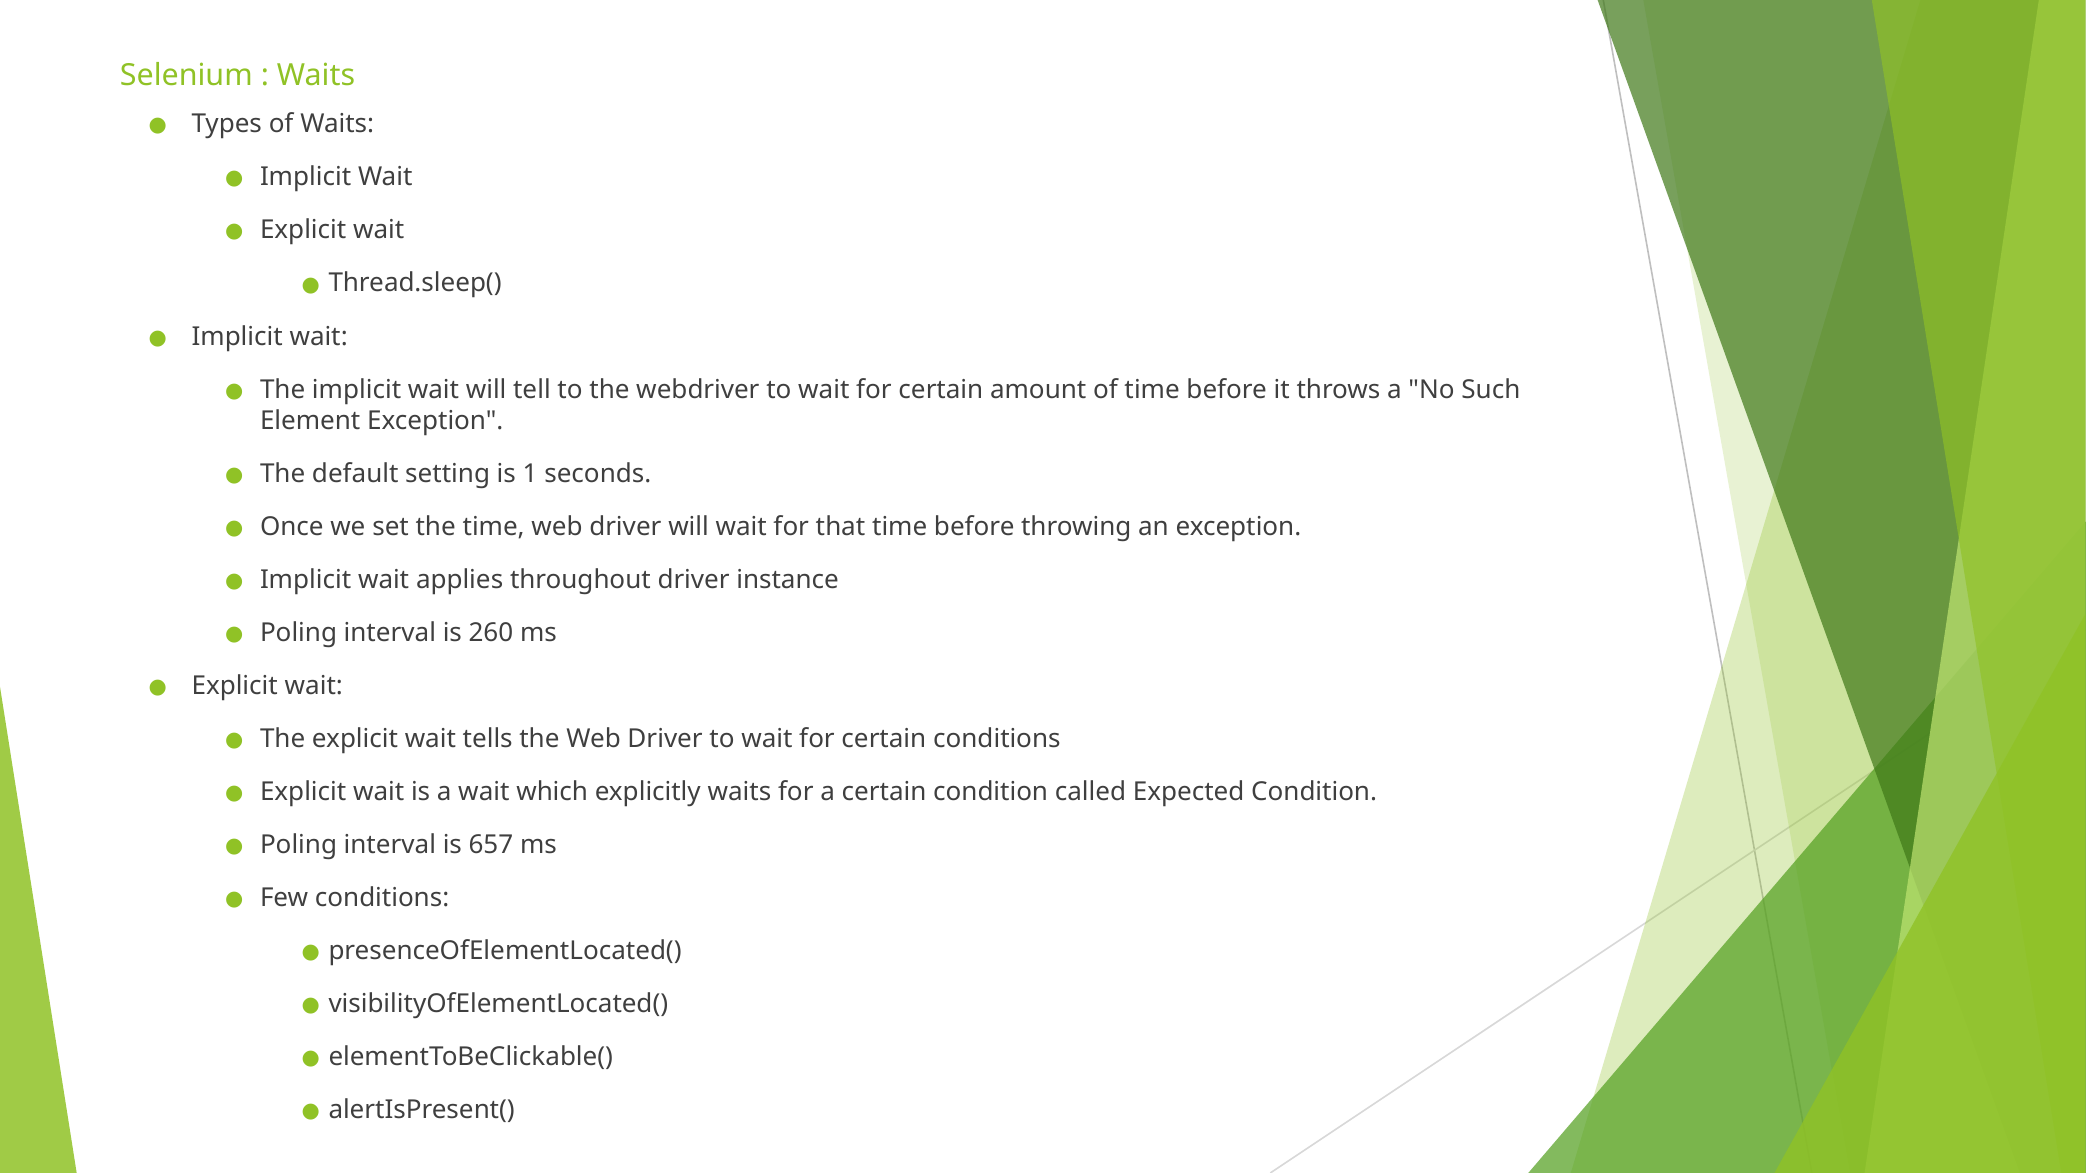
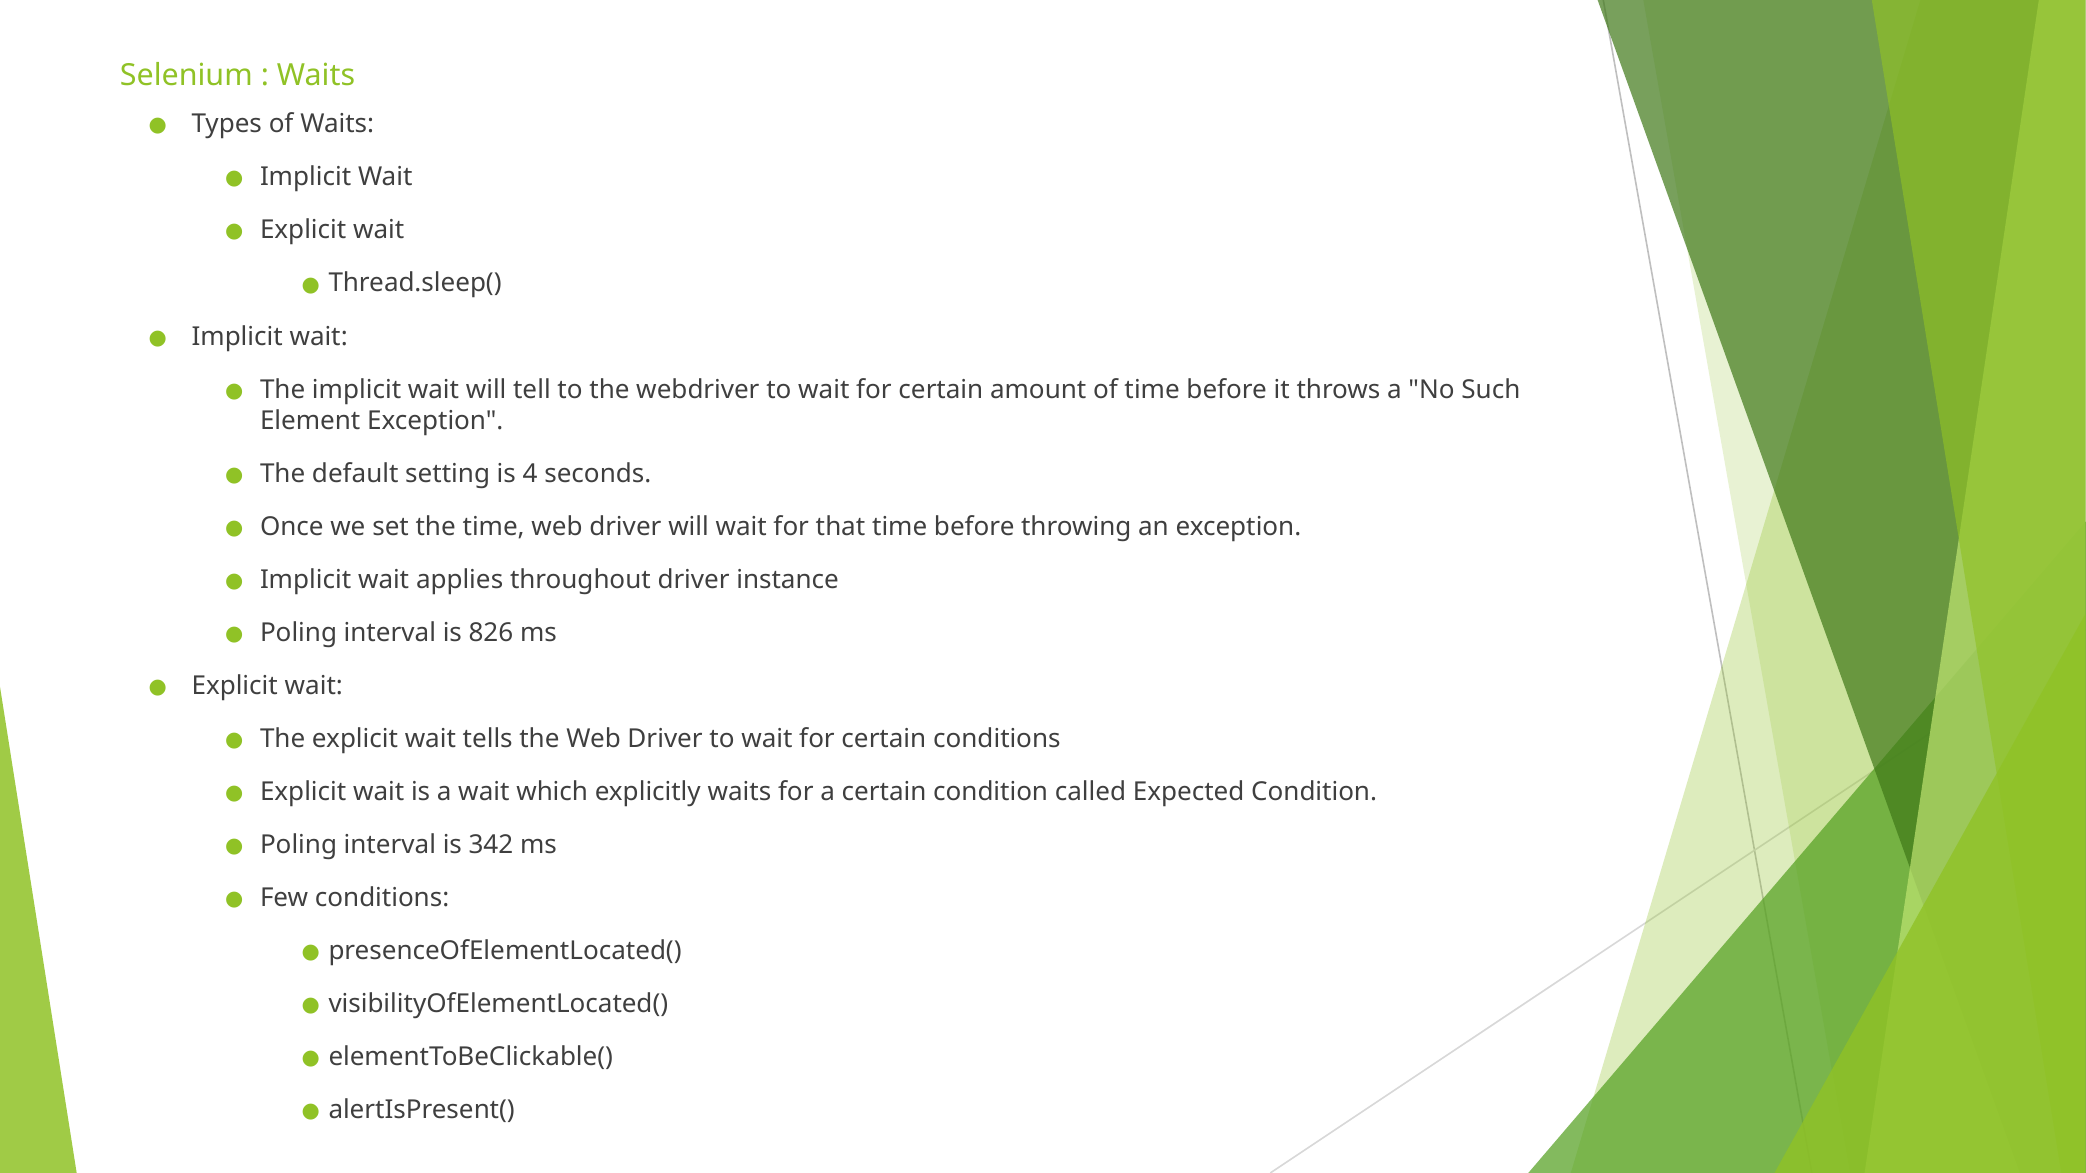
1: 1 -> 4
260: 260 -> 826
657: 657 -> 342
